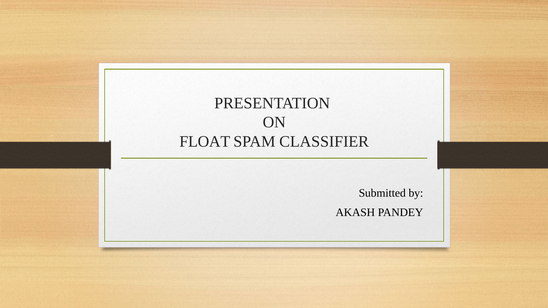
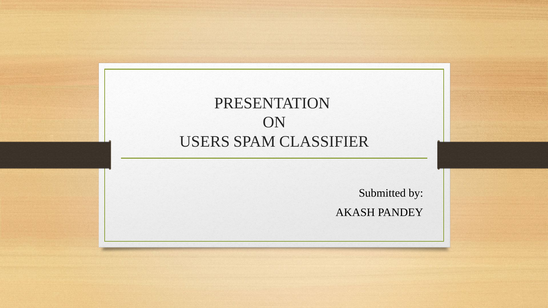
FLOAT: FLOAT -> USERS
